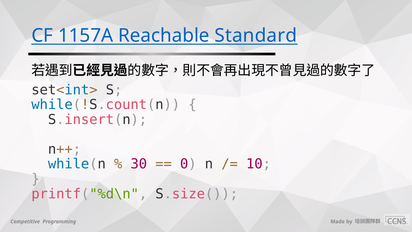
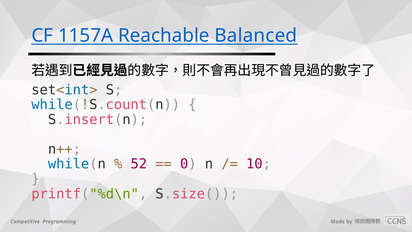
Standard: Standard -> Balanced
30: 30 -> 52
